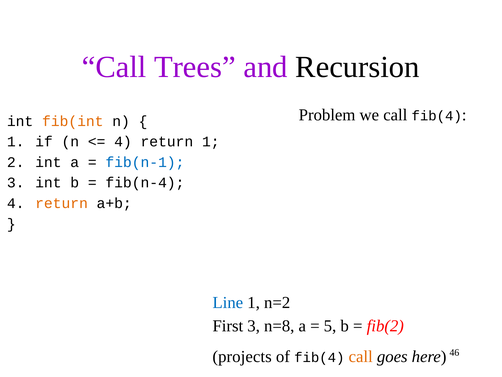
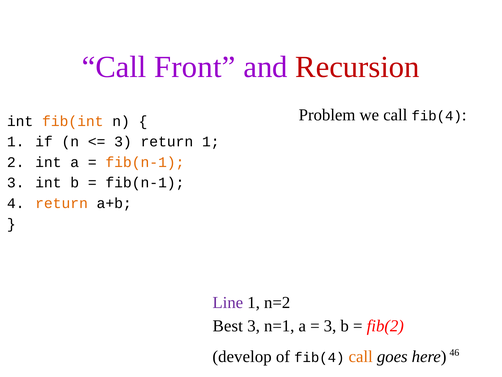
Trees: Trees -> Front
Recursion colour: black -> red
4 at (123, 142): 4 -> 3
fib(n-1 at (145, 162) colour: blue -> orange
fib(n-4 at (145, 183): fib(n-4 -> fib(n-1
Line colour: blue -> purple
First: First -> Best
n=8: n=8 -> n=1
5 at (330, 326): 5 -> 3
projects: projects -> develop
